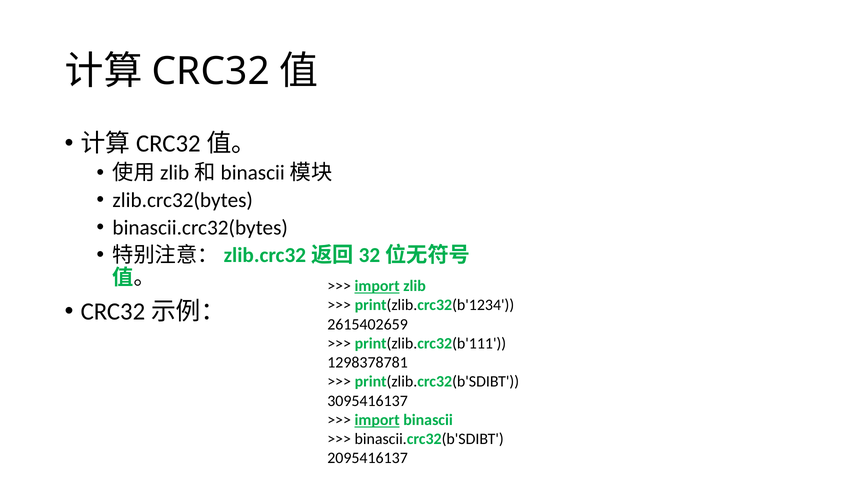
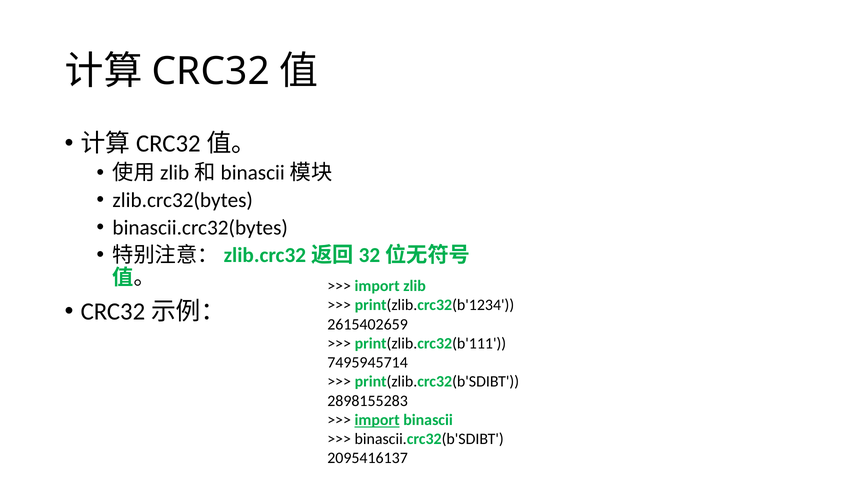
import at (377, 286) underline: present -> none
1298378781: 1298378781 -> 7495945714
3095416137: 3095416137 -> 2898155283
